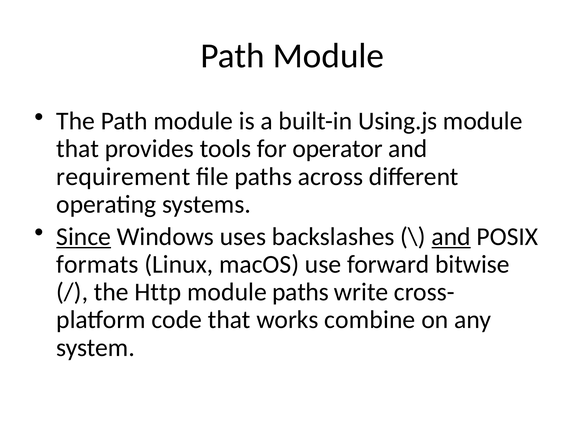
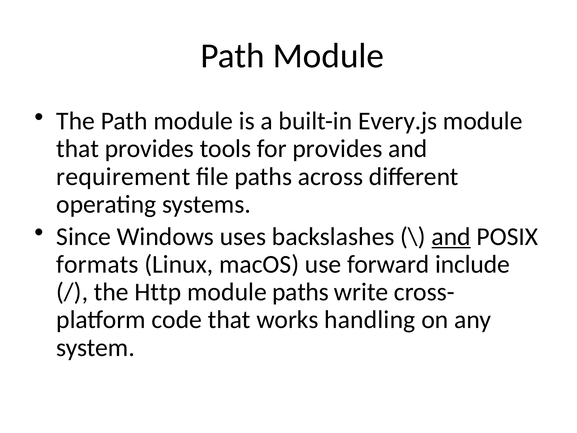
Using.js: Using.js -> Every.js
for operator: operator -> provides
Since underline: present -> none
bitwise: bitwise -> include
combine: combine -> handling
